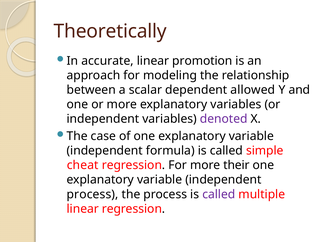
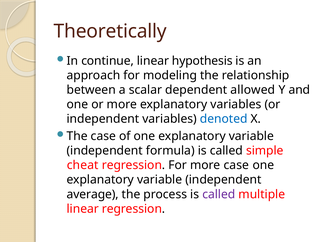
accurate: accurate -> continue
promotion: promotion -> hypothesis
denoted colour: purple -> blue
more their: their -> case
process at (93, 194): process -> average
